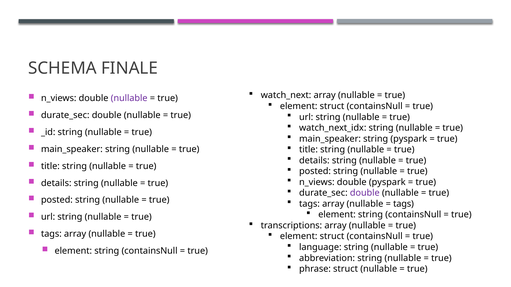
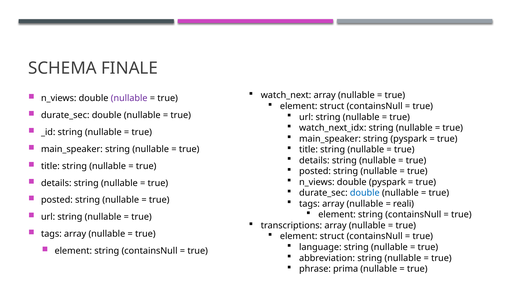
double at (365, 193) colour: purple -> blue
tags at (404, 204): tags -> reali
phrase struct: struct -> prima
